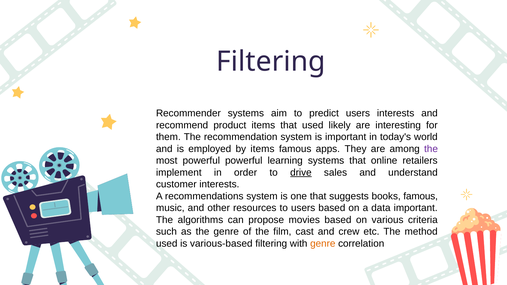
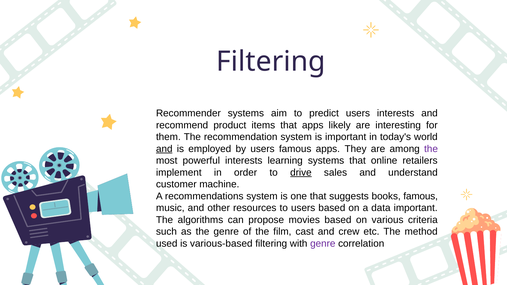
that used: used -> apps
and at (164, 149) underline: none -> present
by items: items -> users
powerful powerful: powerful -> interests
customer interests: interests -> machine
genre at (323, 244) colour: orange -> purple
